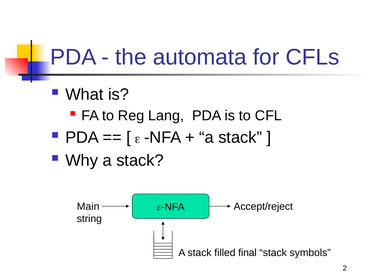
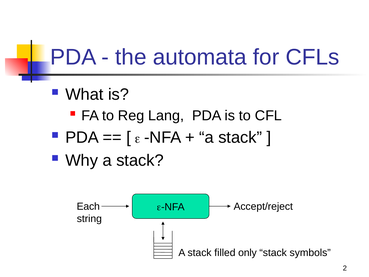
Main: Main -> Each
final: final -> only
